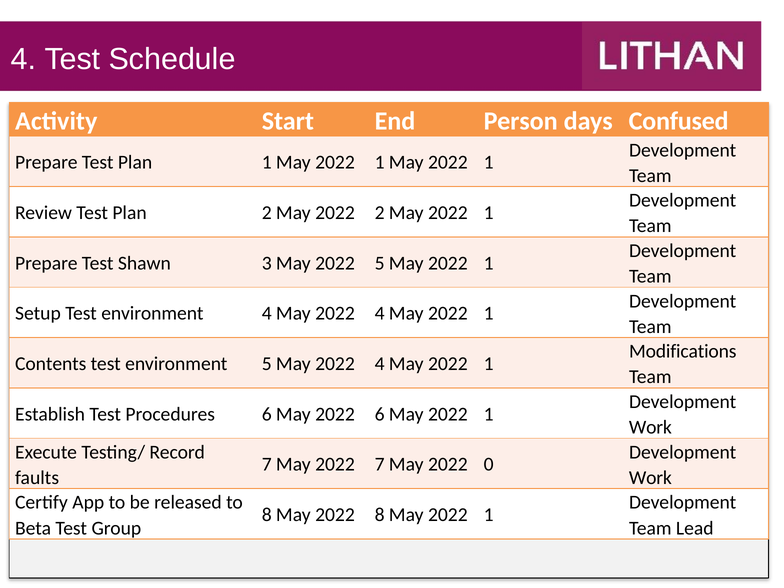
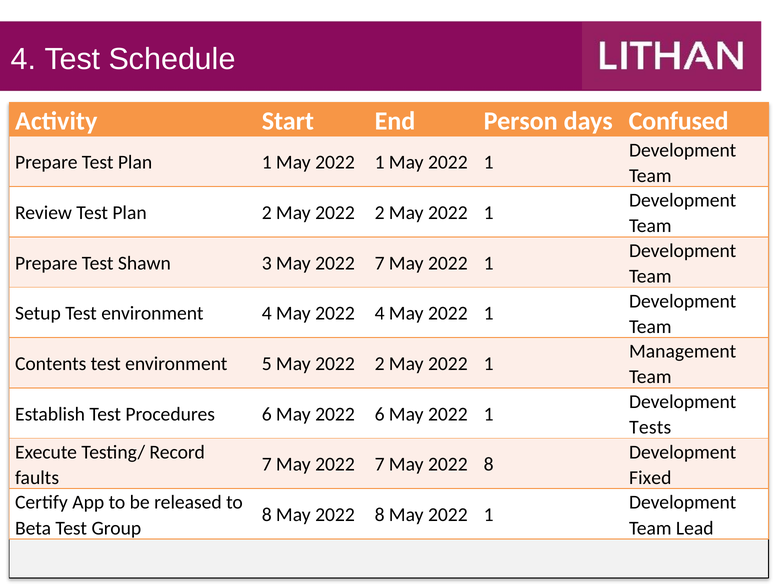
3 May 2022 5: 5 -> 7
Modifications: Modifications -> Management
5 May 2022 4: 4 -> 2
Work at (650, 427): Work -> Tests
7 May 2022 0: 0 -> 8
Work at (650, 478): Work -> Fixed
